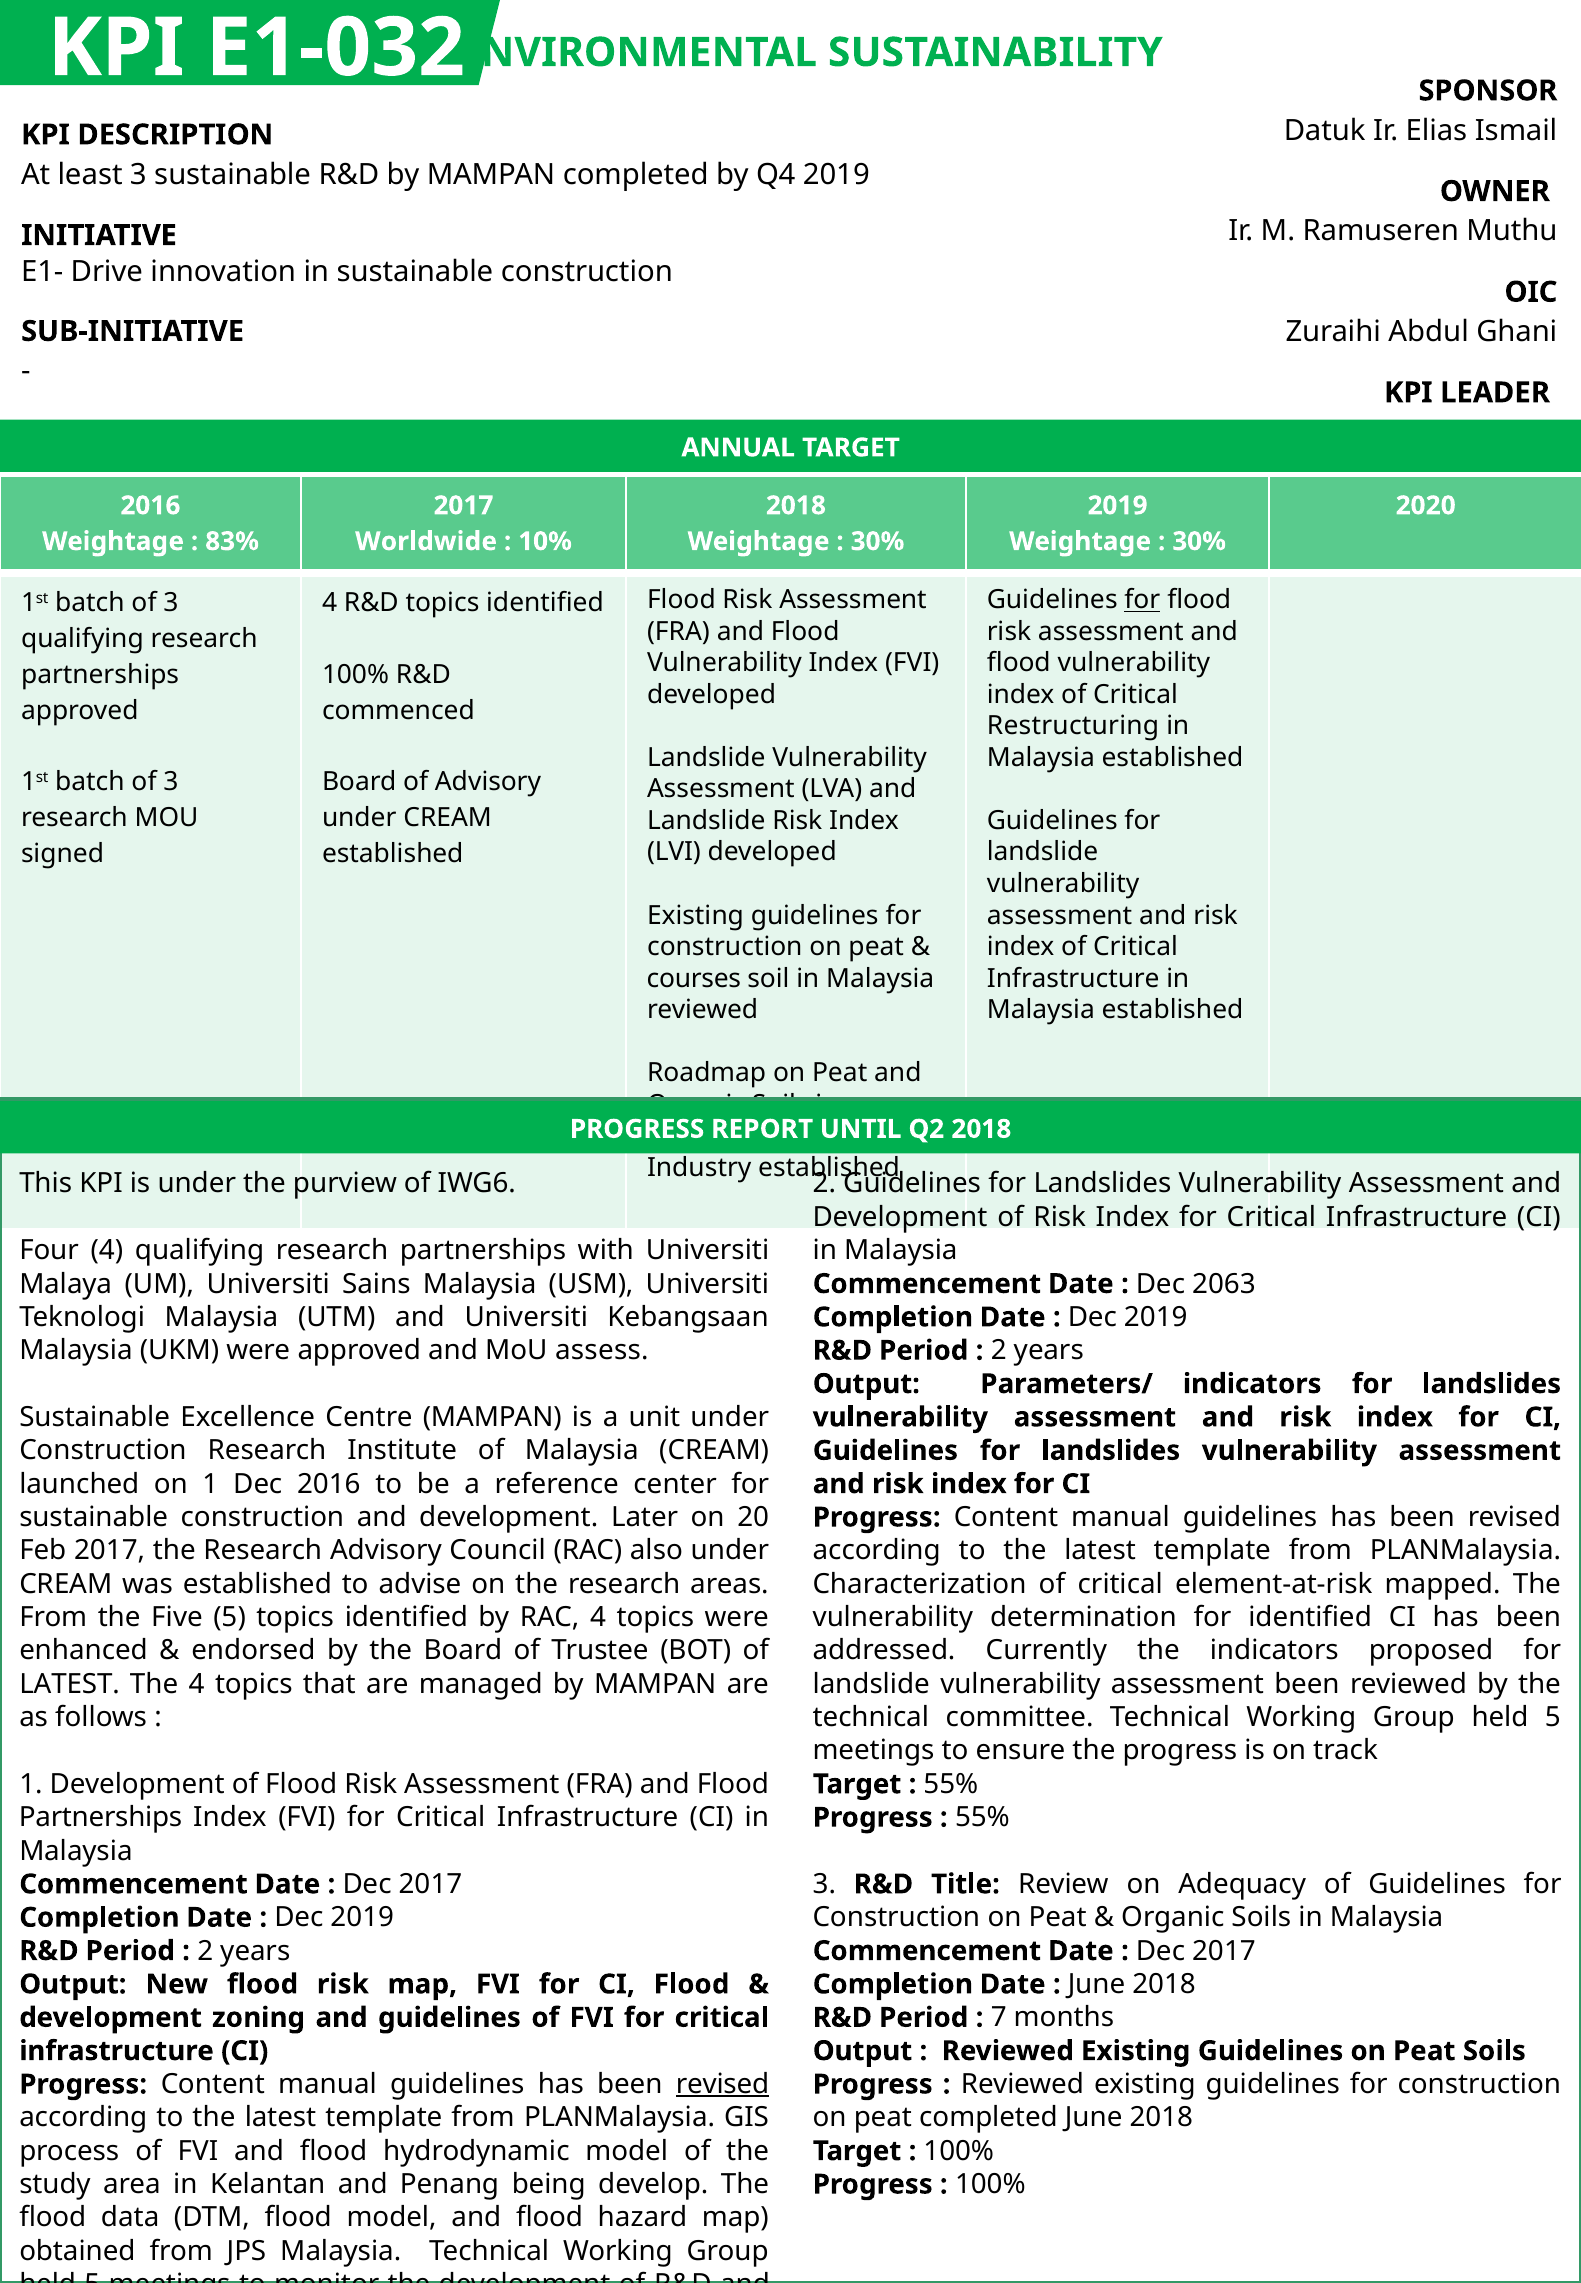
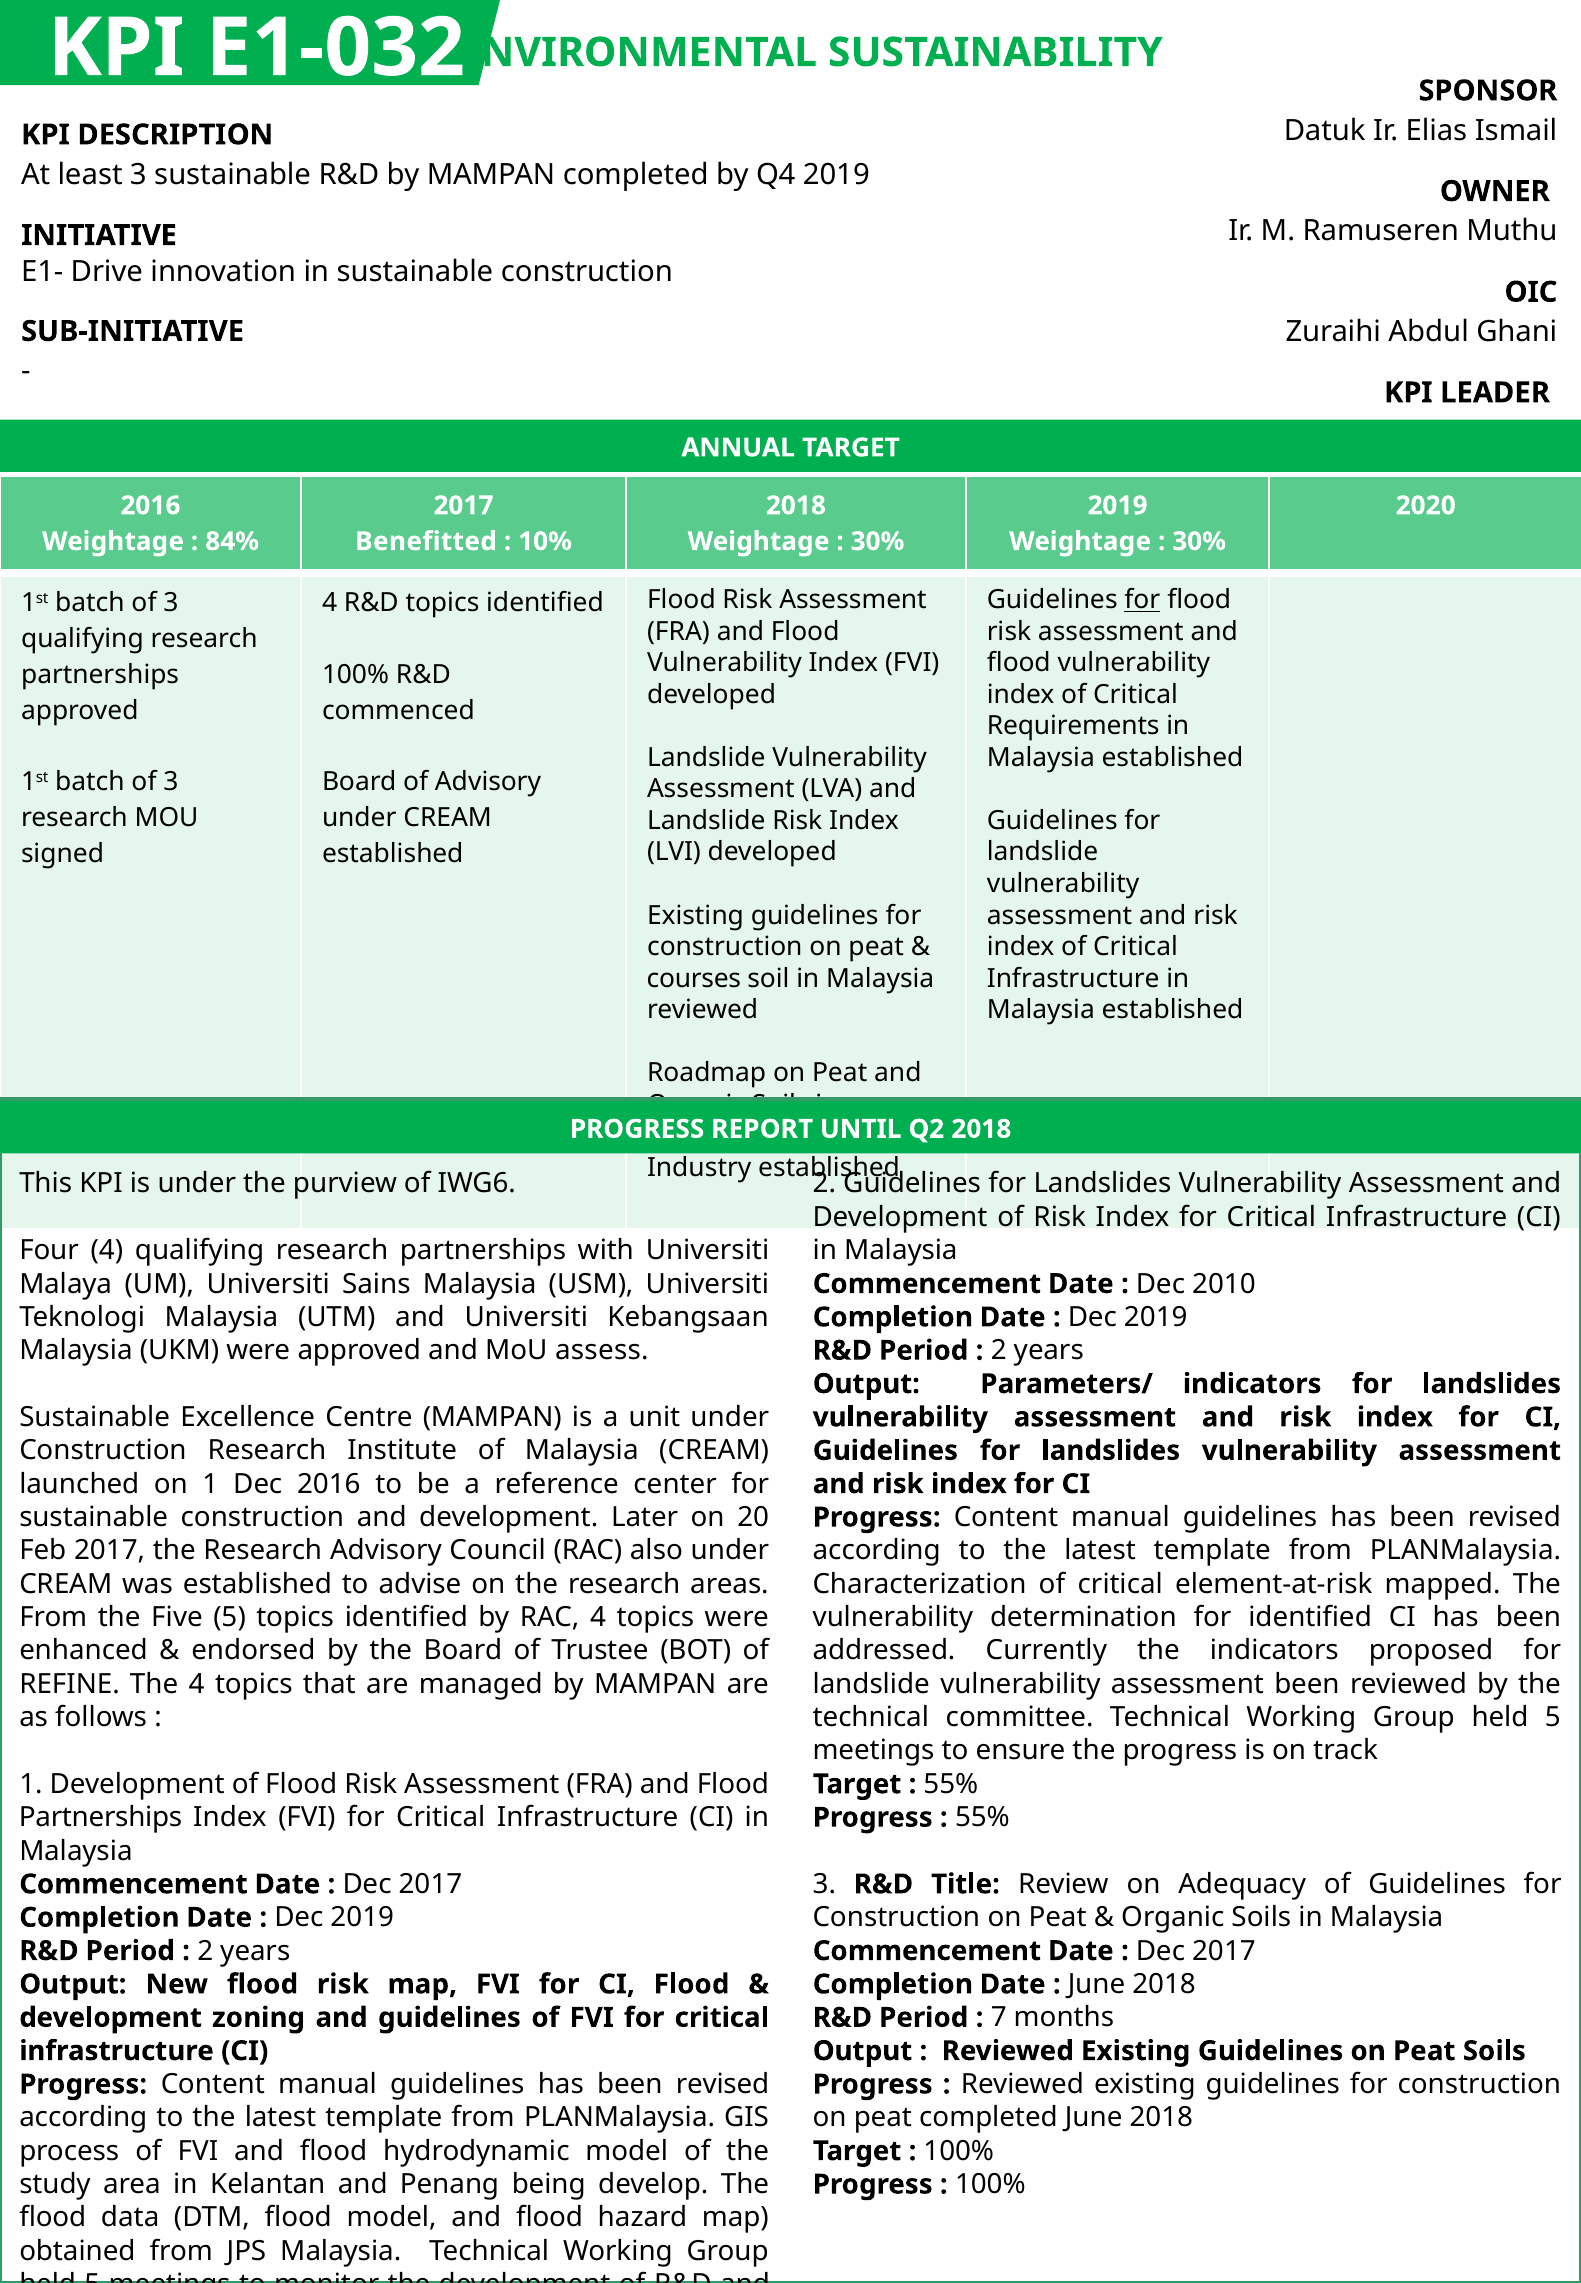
83%: 83% -> 84%
Worldwide: Worldwide -> Benefitted
Restructuring: Restructuring -> Requirements
2063: 2063 -> 2010
LATEST at (70, 1685): LATEST -> REFINE
revised at (722, 2085) underline: present -> none
